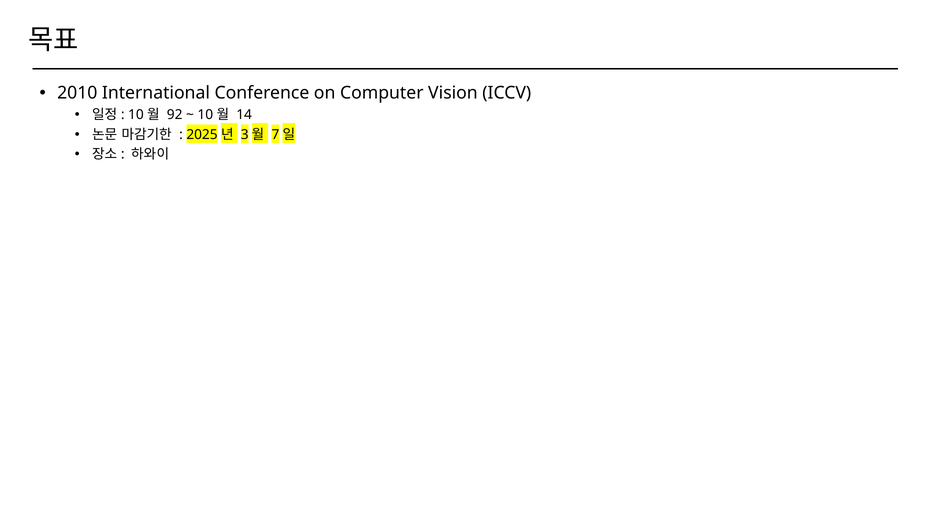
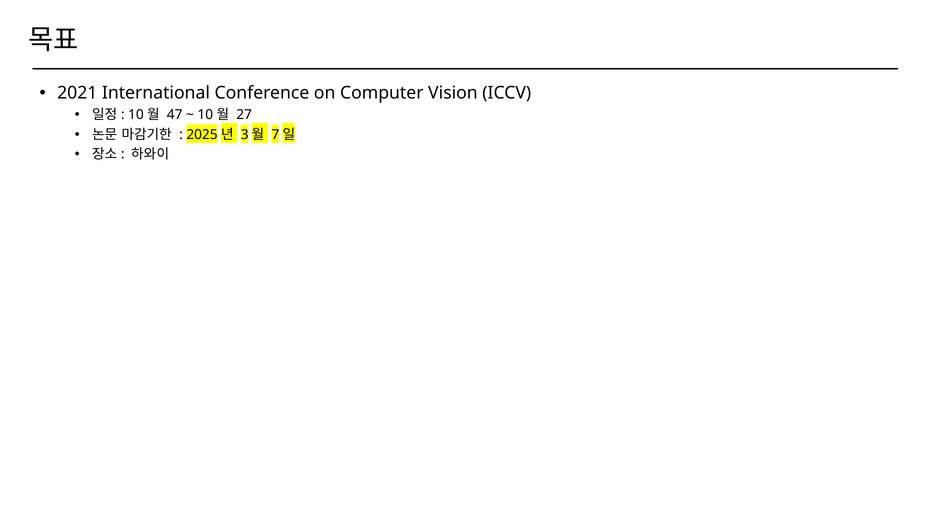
2010: 2010 -> 2021
92: 92 -> 47
14: 14 -> 27
